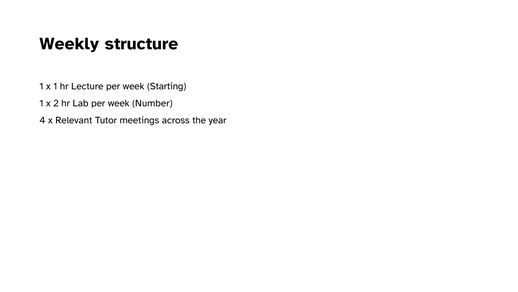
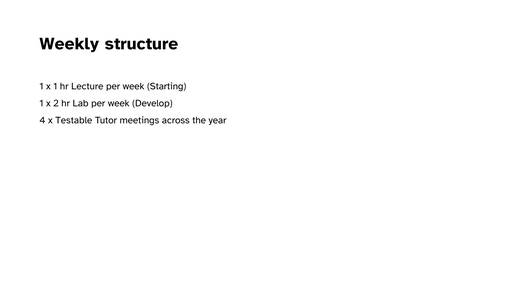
Number: Number -> Develop
Relevant: Relevant -> Testable
